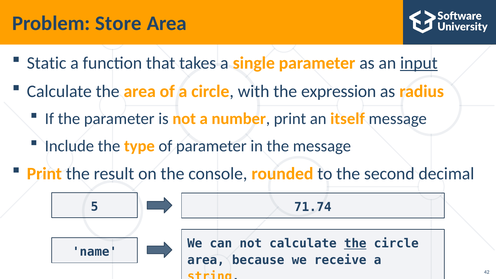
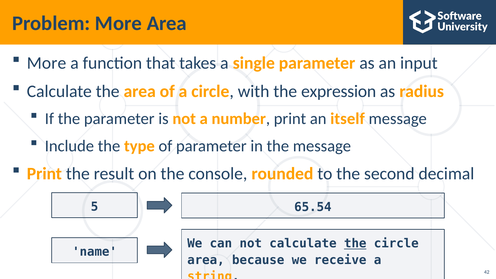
Problem Store: Store -> More
Static at (47, 63): Static -> More
input underline: present -> none
71.74: 71.74 -> 65.54
